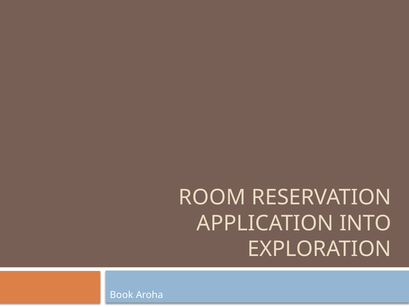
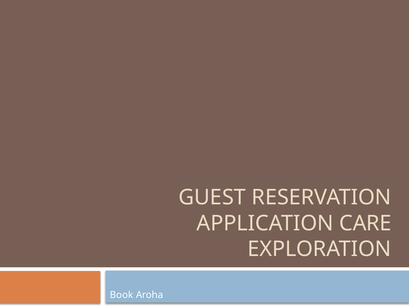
ROOM: ROOM -> GUEST
INTO: INTO -> CARE
